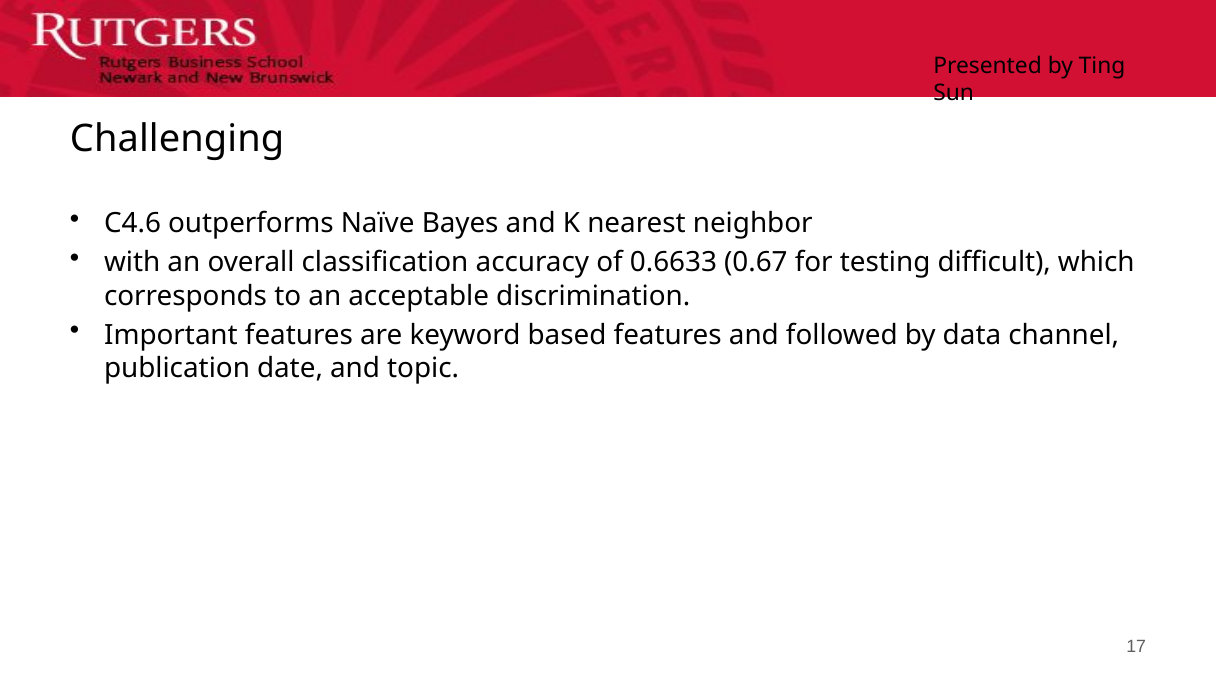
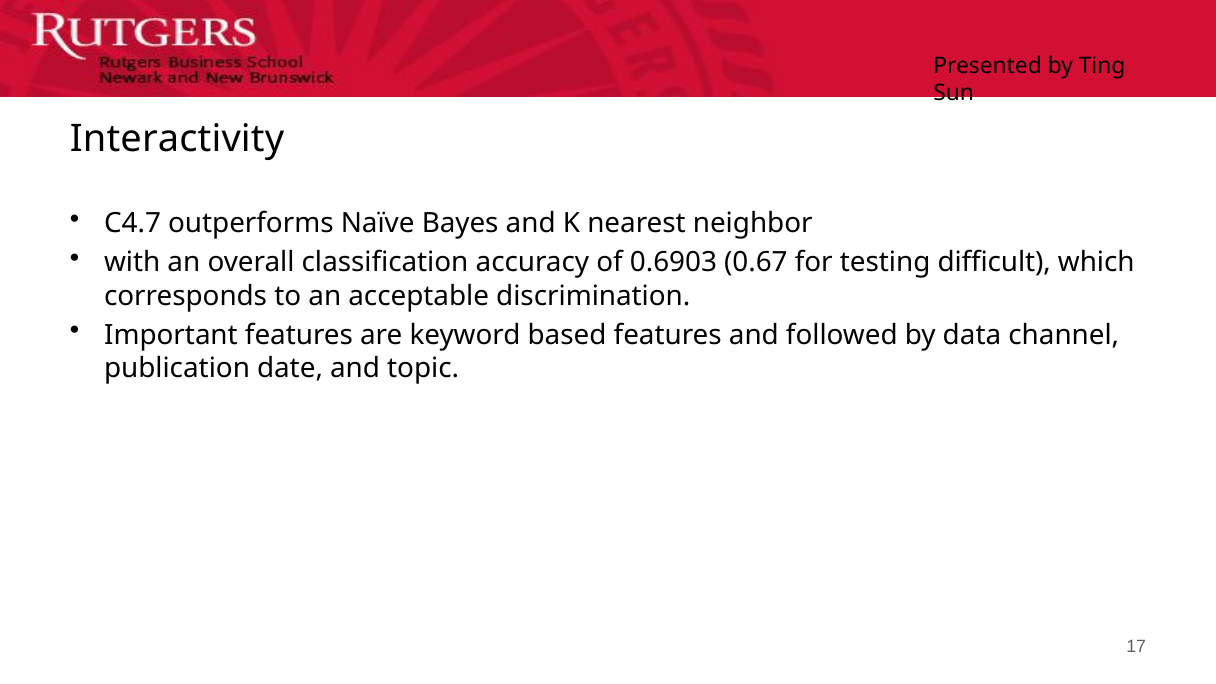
Challenging: Challenging -> Interactivity
C4.6: C4.6 -> C4.7
0.6633: 0.6633 -> 0.6903
